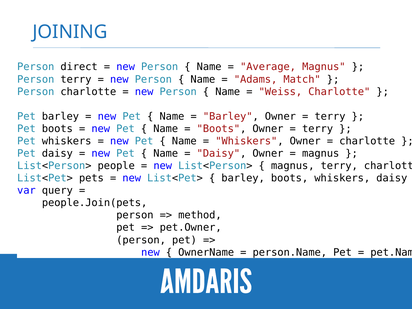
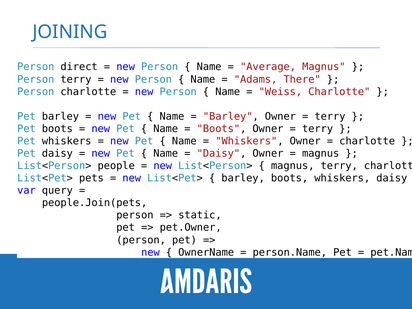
Match: Match -> There
method: method -> static
